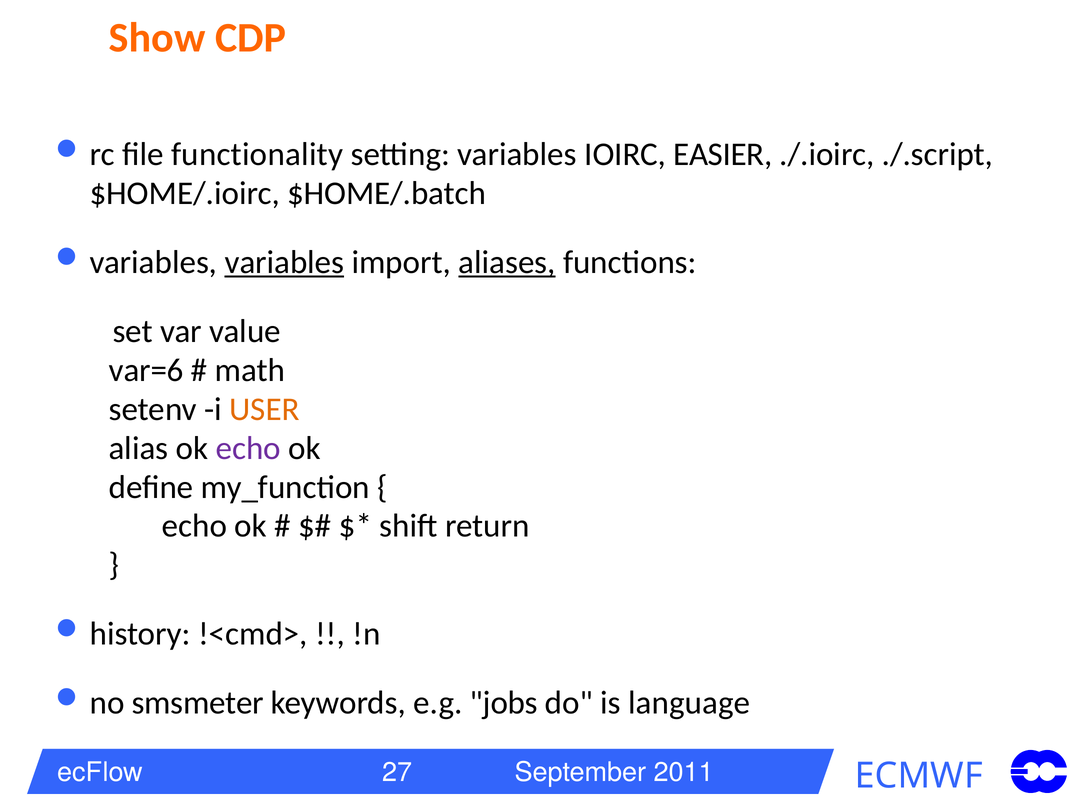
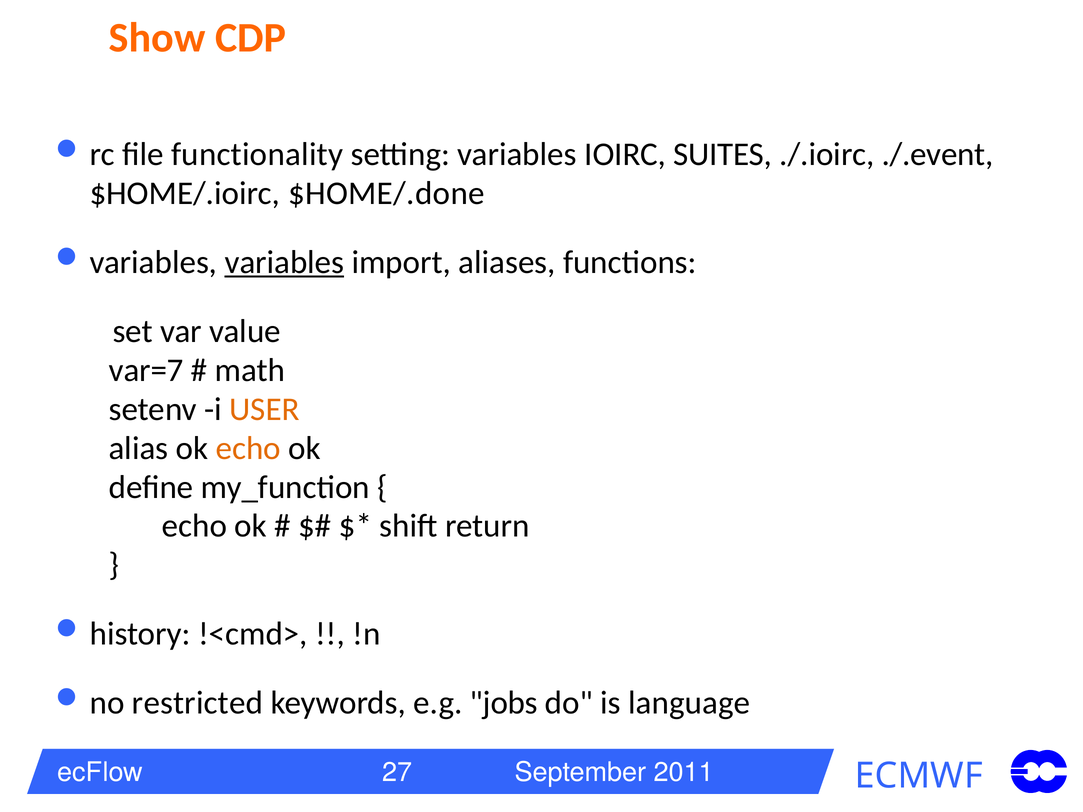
EASIER: EASIER -> SUITES
./.script: ./.script -> ./.event
$HOME/.batch: $HOME/.batch -> $HOME/.done
aliases underline: present -> none
var=6: var=6 -> var=7
echo at (248, 448) colour: purple -> orange
smsmeter: smsmeter -> restricted
